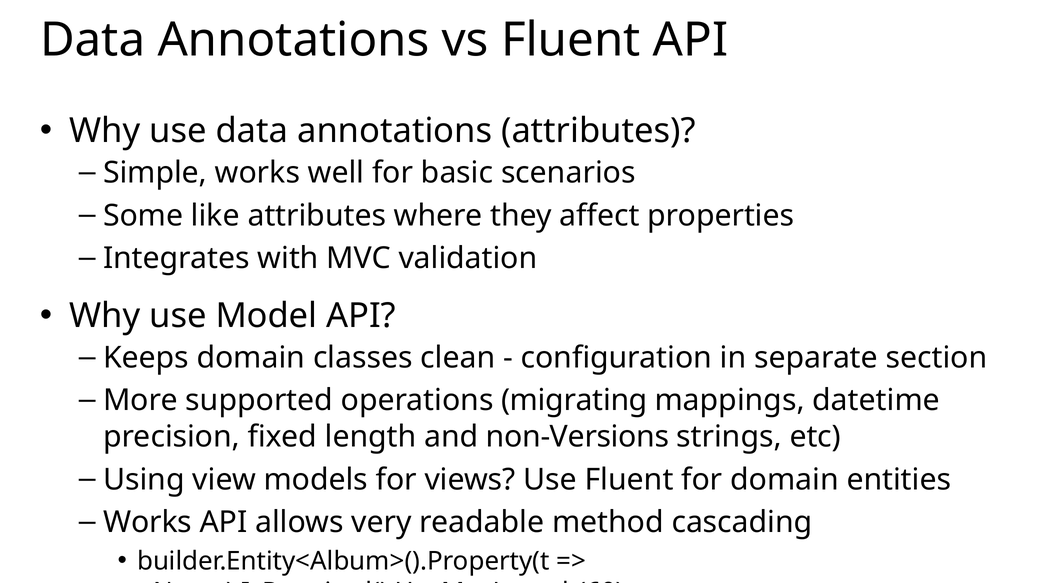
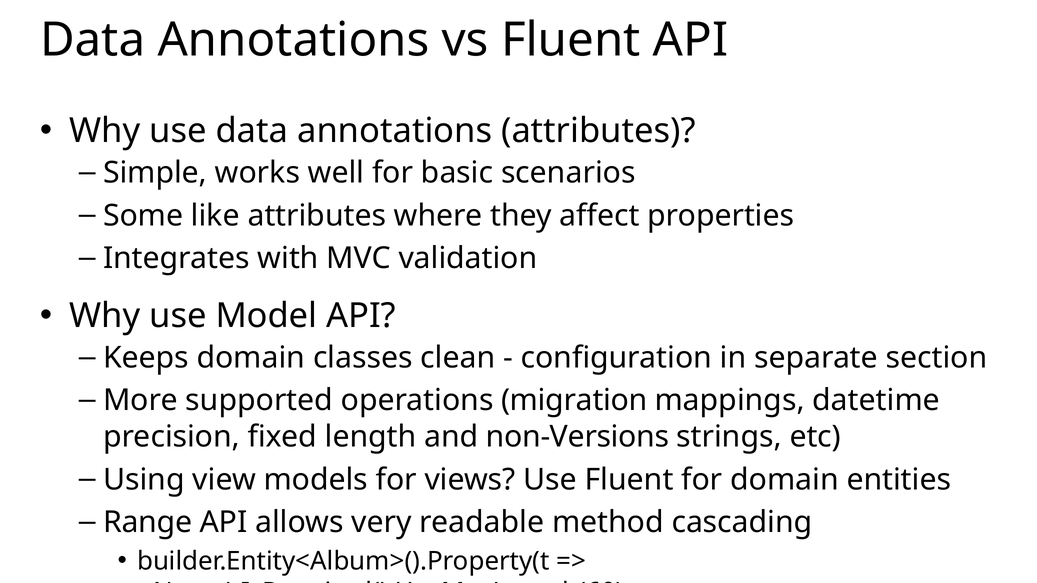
migrating: migrating -> migration
Works at (148, 523): Works -> Range
